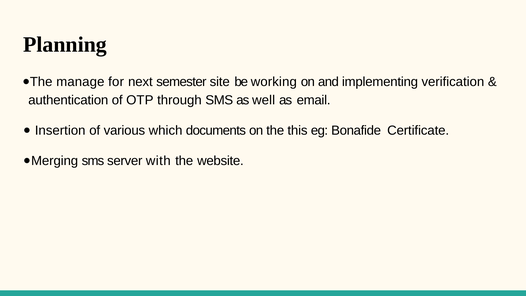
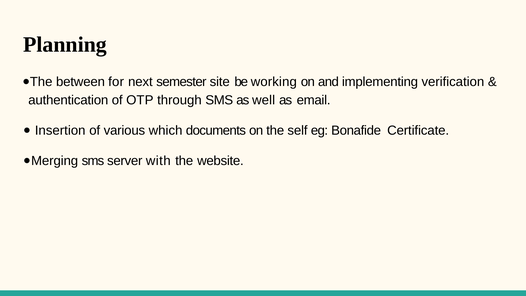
manage: manage -> between
this: this -> self
